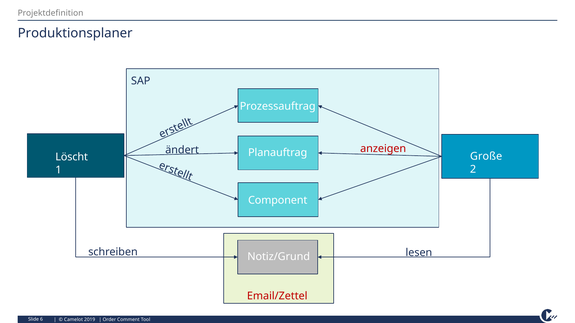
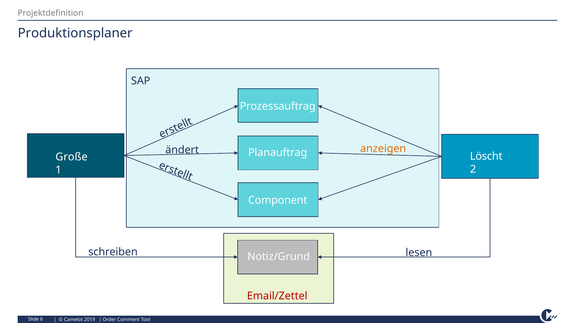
anzeigen colour: red -> orange
Große: Große -> Löscht
Löscht: Löscht -> Große
